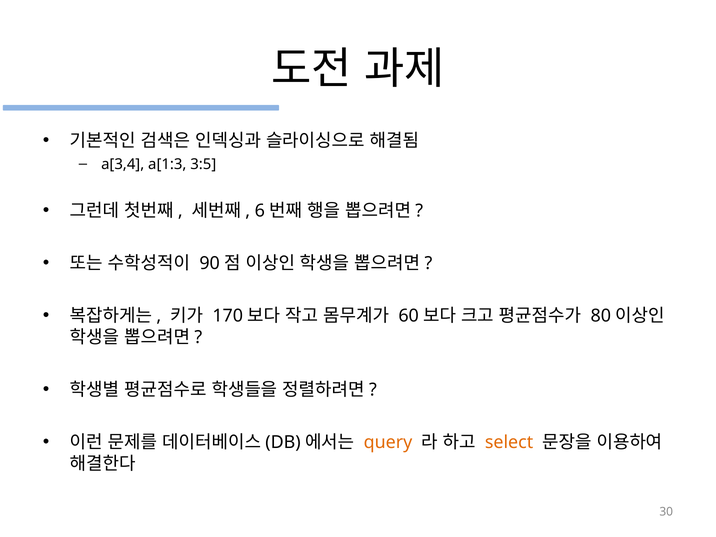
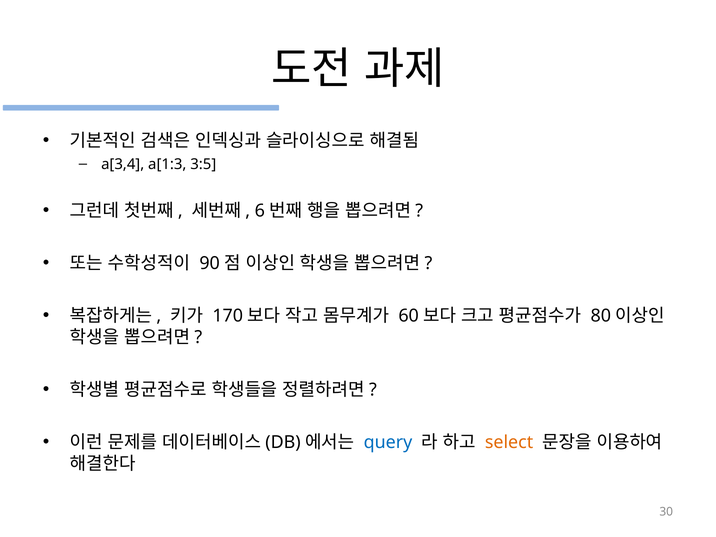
query colour: orange -> blue
